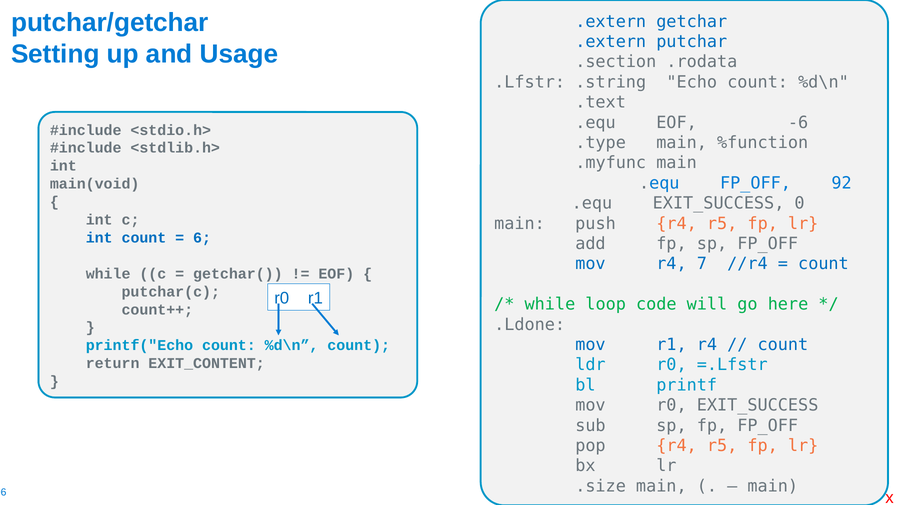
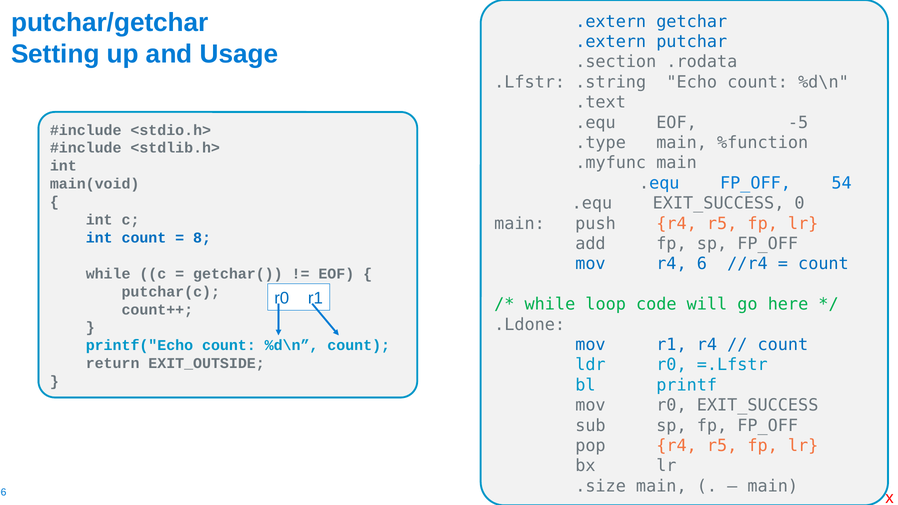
-6: -6 -> -5
92: 92 -> 54
6: 6 -> 8
7: 7 -> 6
EXIT_CONTENT: EXIT_CONTENT -> EXIT_OUTSIDE
